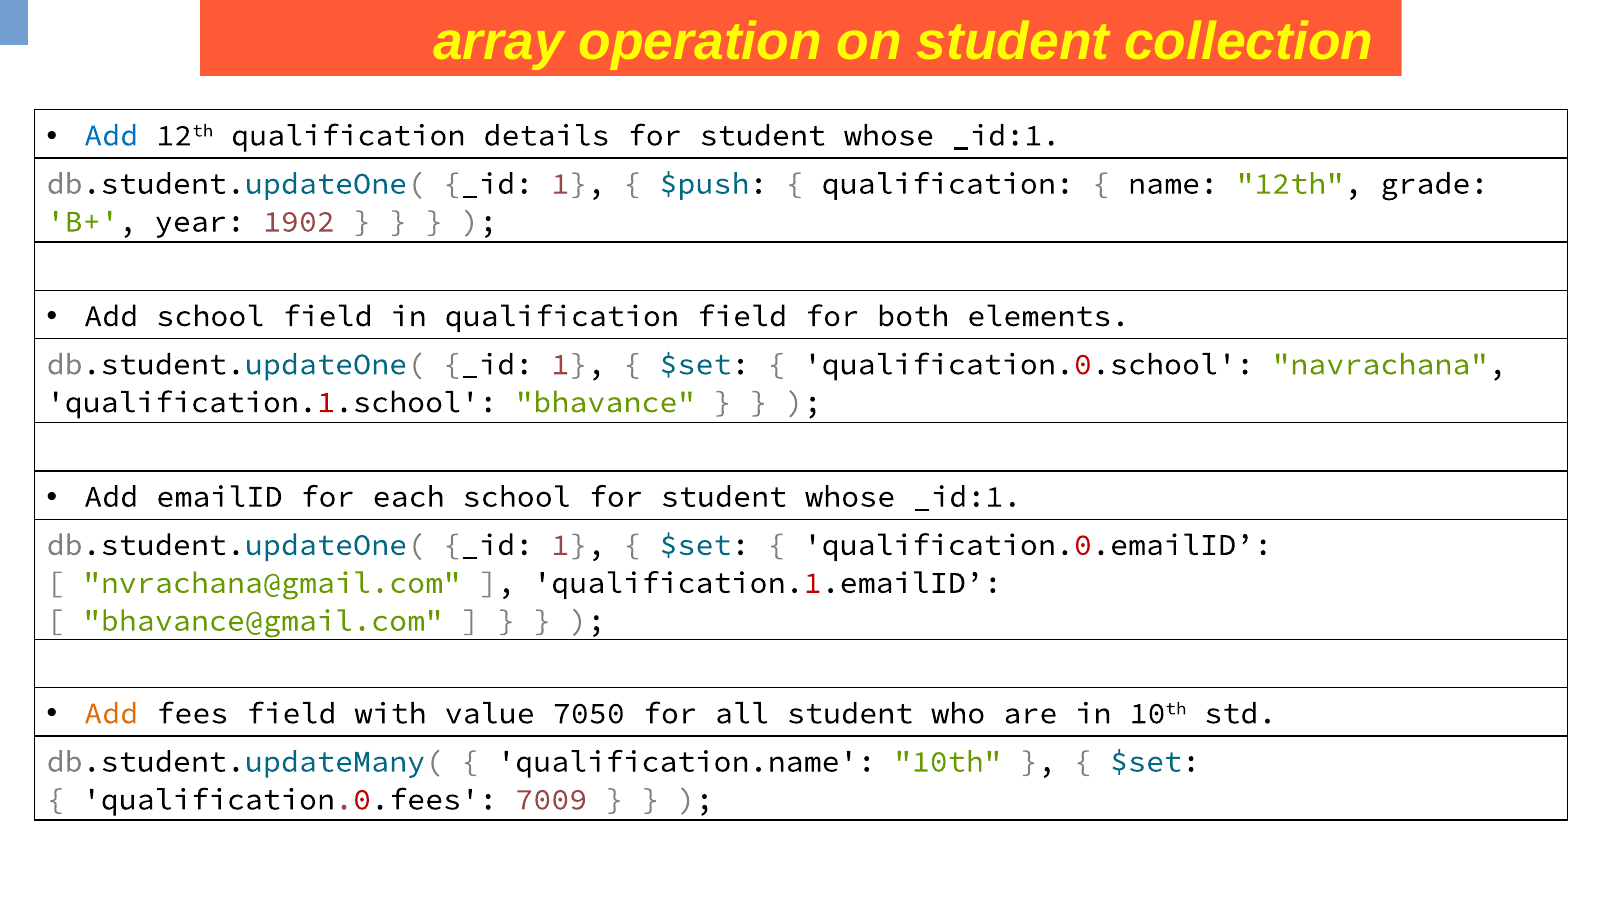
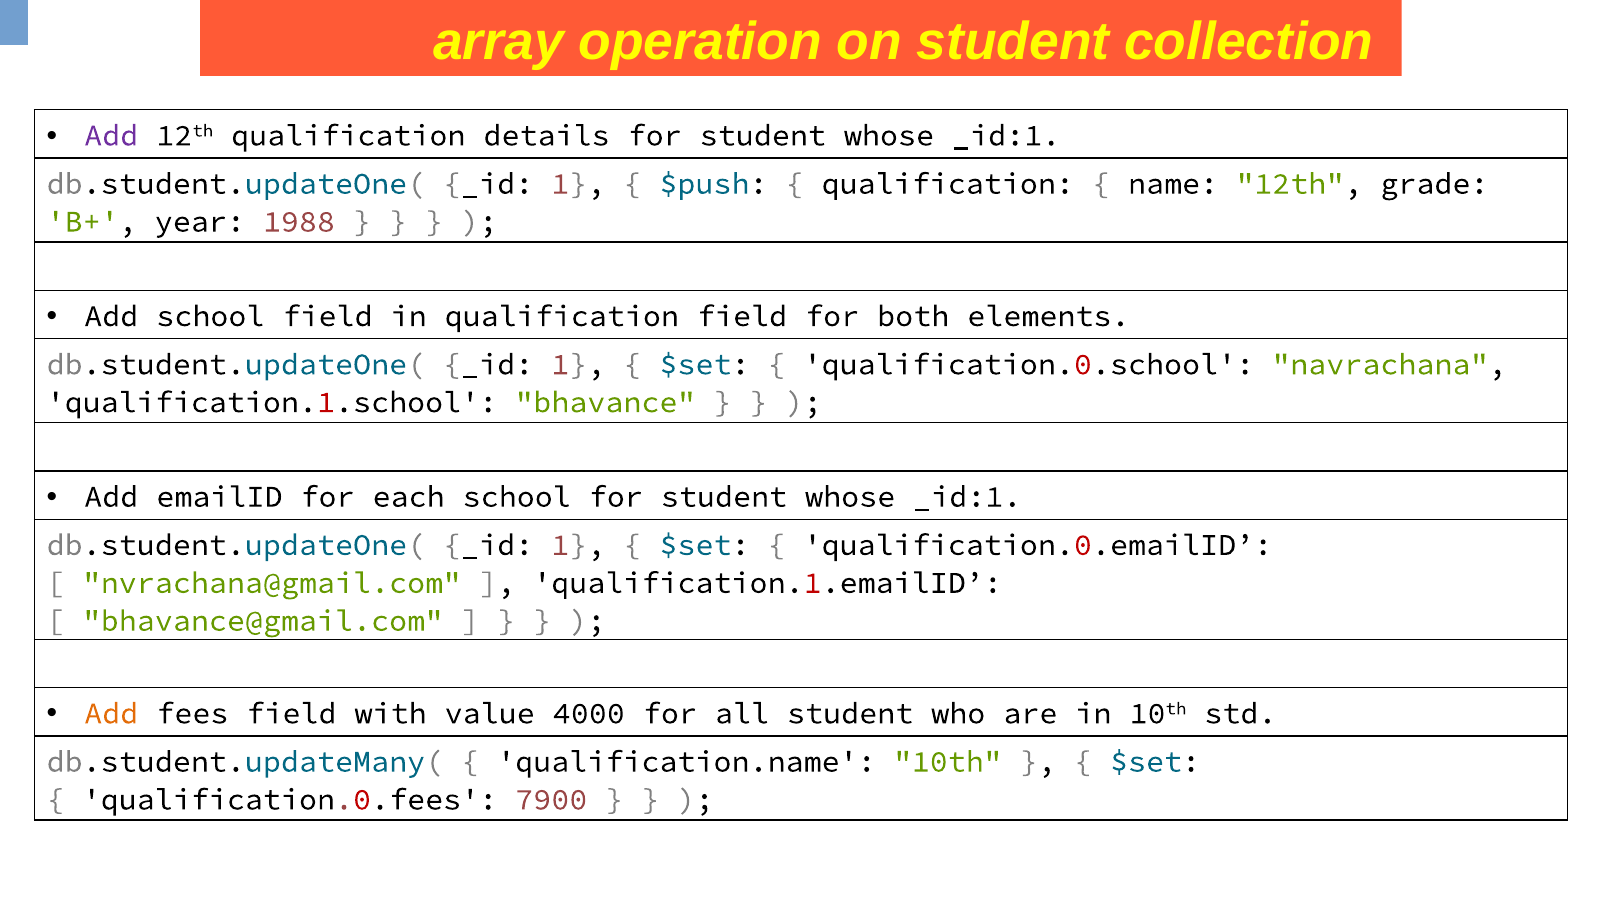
Add at (111, 135) colour: blue -> purple
1902: 1902 -> 1988
7050: 7050 -> 4000
7009: 7009 -> 7900
